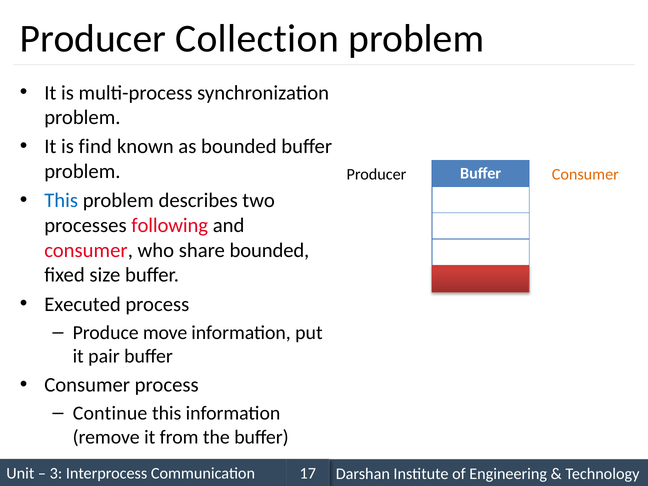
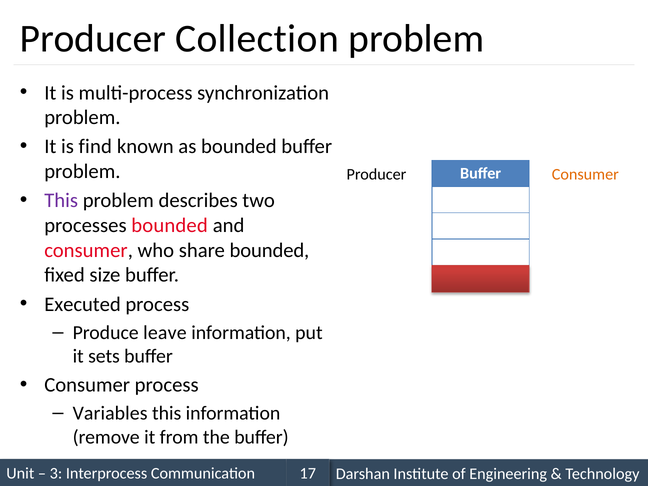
This at (61, 201) colour: blue -> purple
processes following: following -> bounded
move: move -> leave
pair: pair -> sets
Continue: Continue -> Variables
